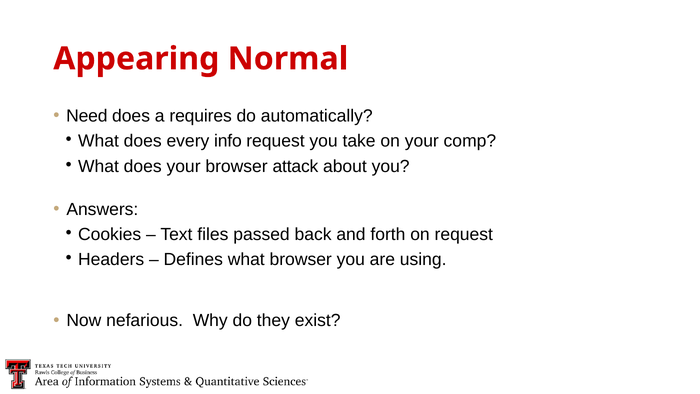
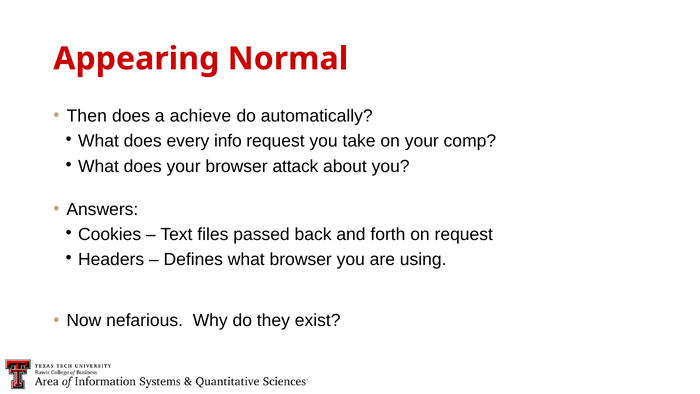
Need: Need -> Then
requires: requires -> achieve
